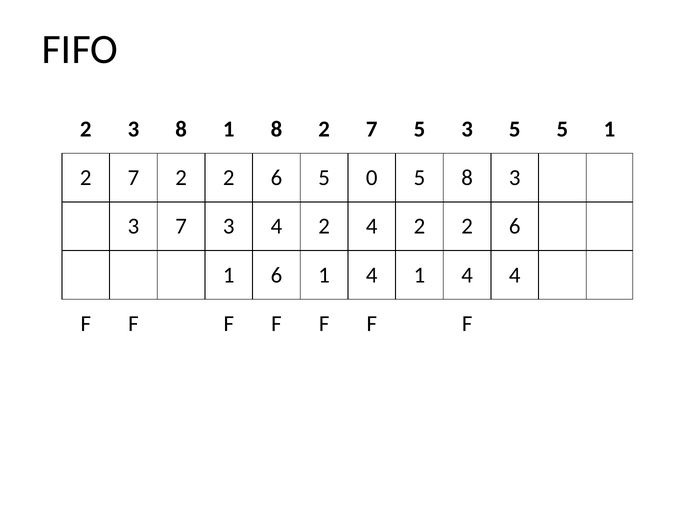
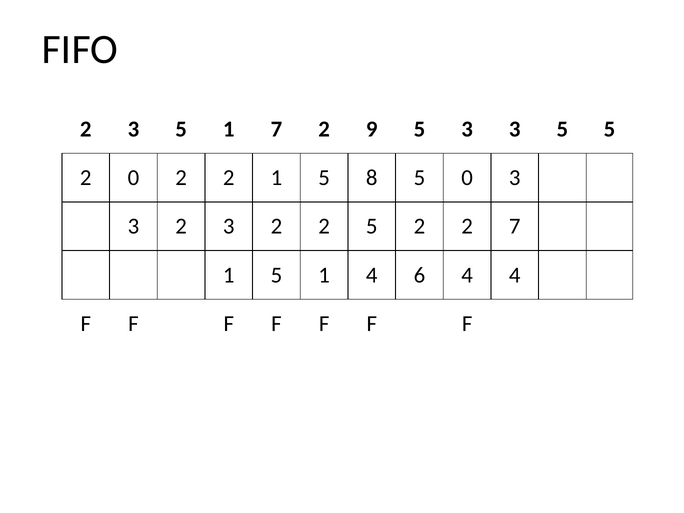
2 3 8: 8 -> 5
1 8: 8 -> 7
7 at (372, 129): 7 -> 9
5 3 5: 5 -> 3
5 1: 1 -> 5
7 at (133, 178): 7 -> 0
6 at (276, 178): 6 -> 1
0: 0 -> 8
5 8: 8 -> 0
7 at (181, 226): 7 -> 2
4 at (276, 226): 4 -> 2
2 4: 4 -> 5
6 at (515, 226): 6 -> 7
6 at (276, 275): 6 -> 5
4 1: 1 -> 6
